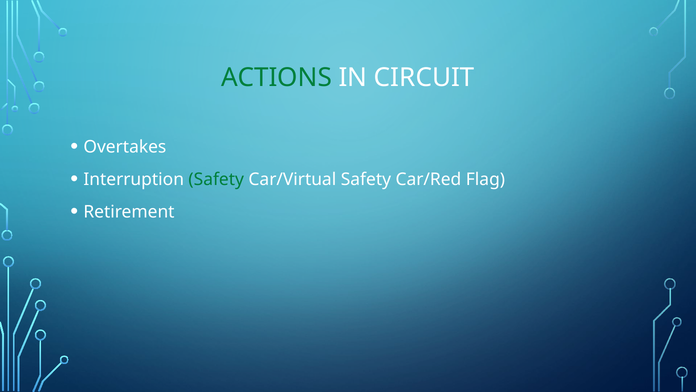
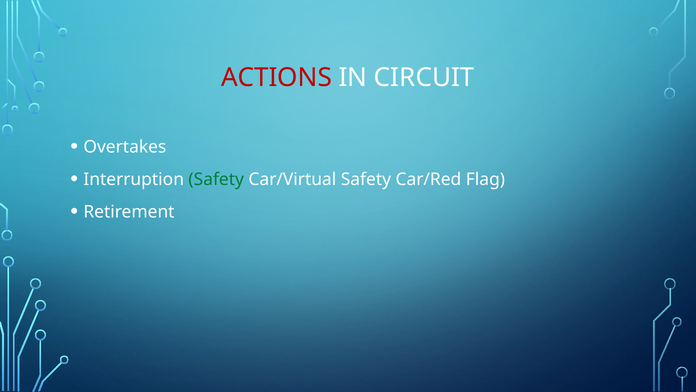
ACTIONS colour: green -> red
